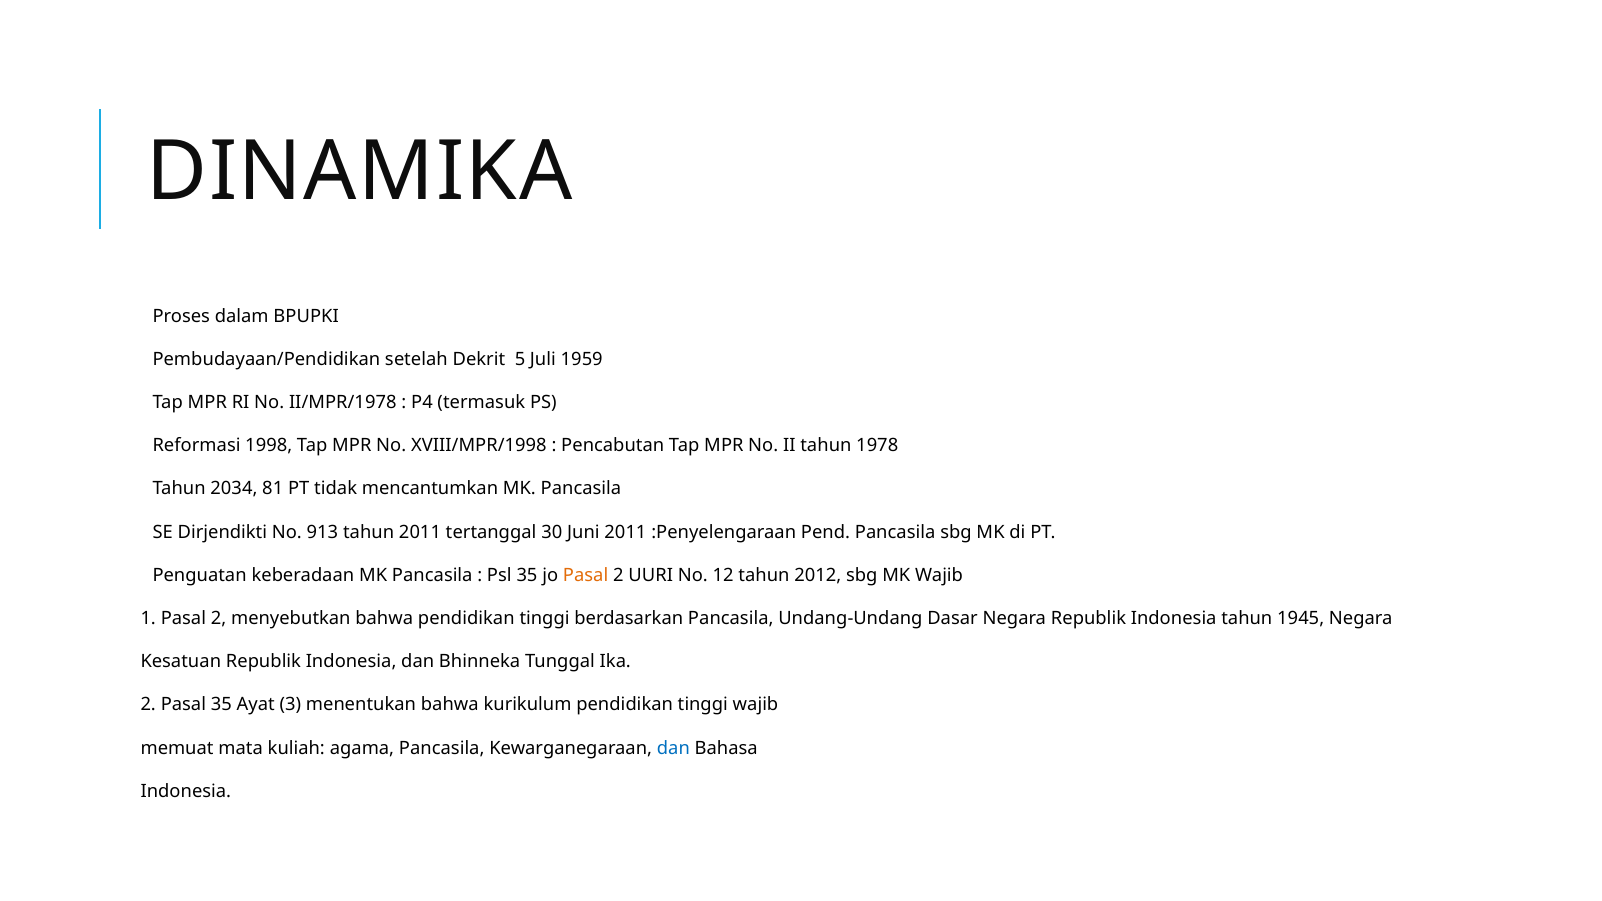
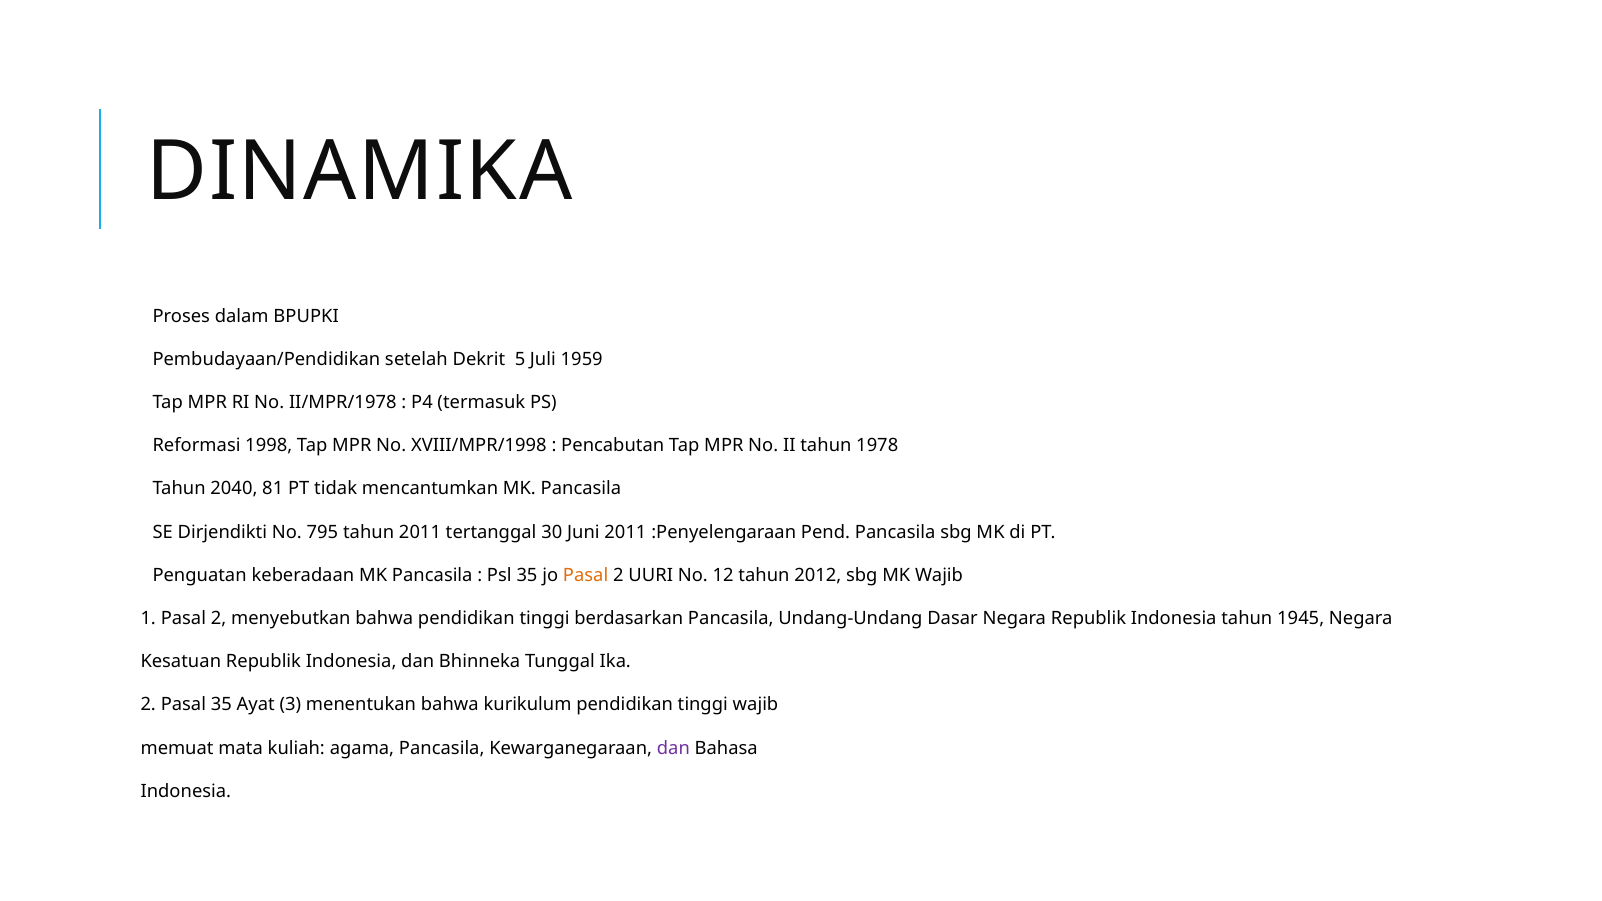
2034: 2034 -> 2040
913: 913 -> 795
dan at (673, 748) colour: blue -> purple
